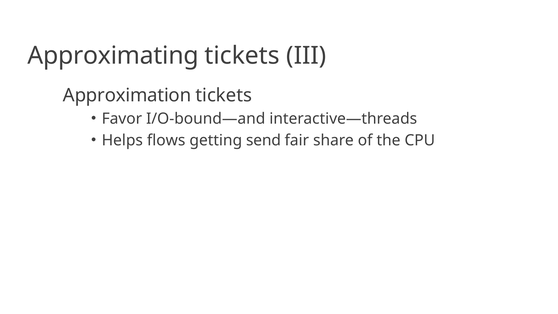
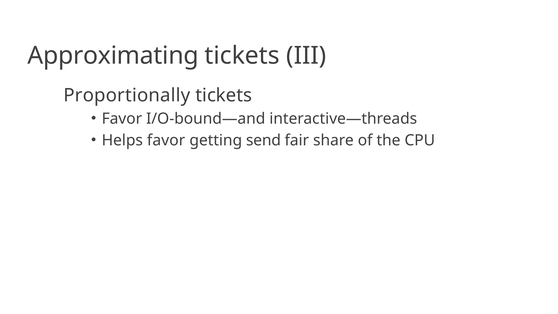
Approximation: Approximation -> Proportionally
Helps flows: flows -> favor
